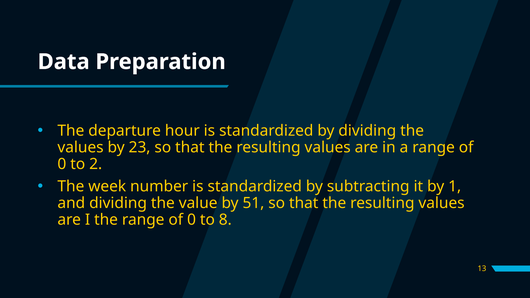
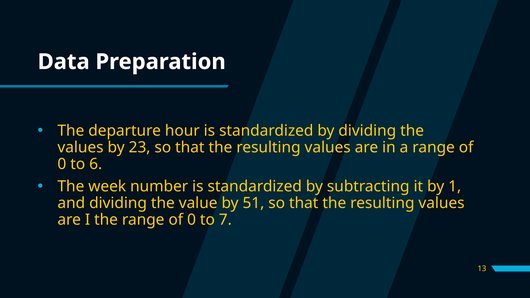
2: 2 -> 6
8: 8 -> 7
